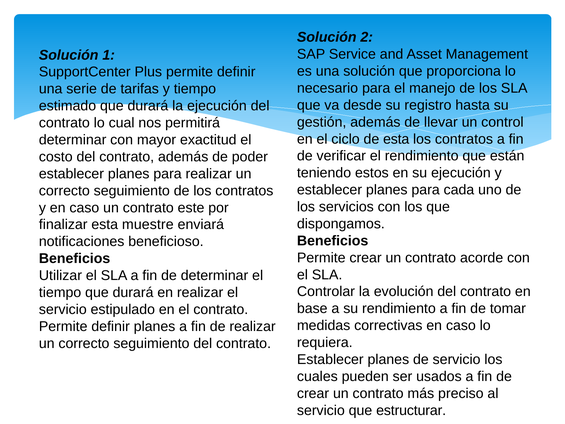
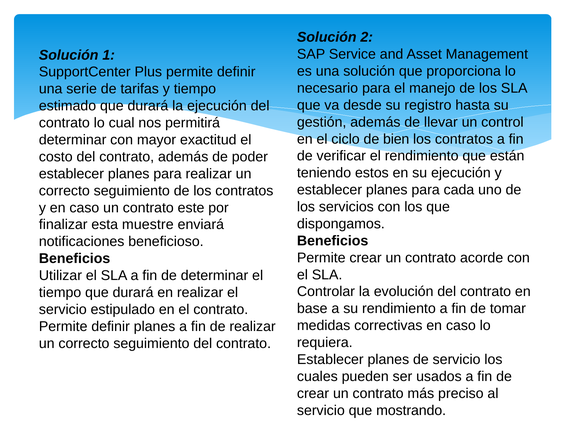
de esta: esta -> bien
estructurar: estructurar -> mostrando
